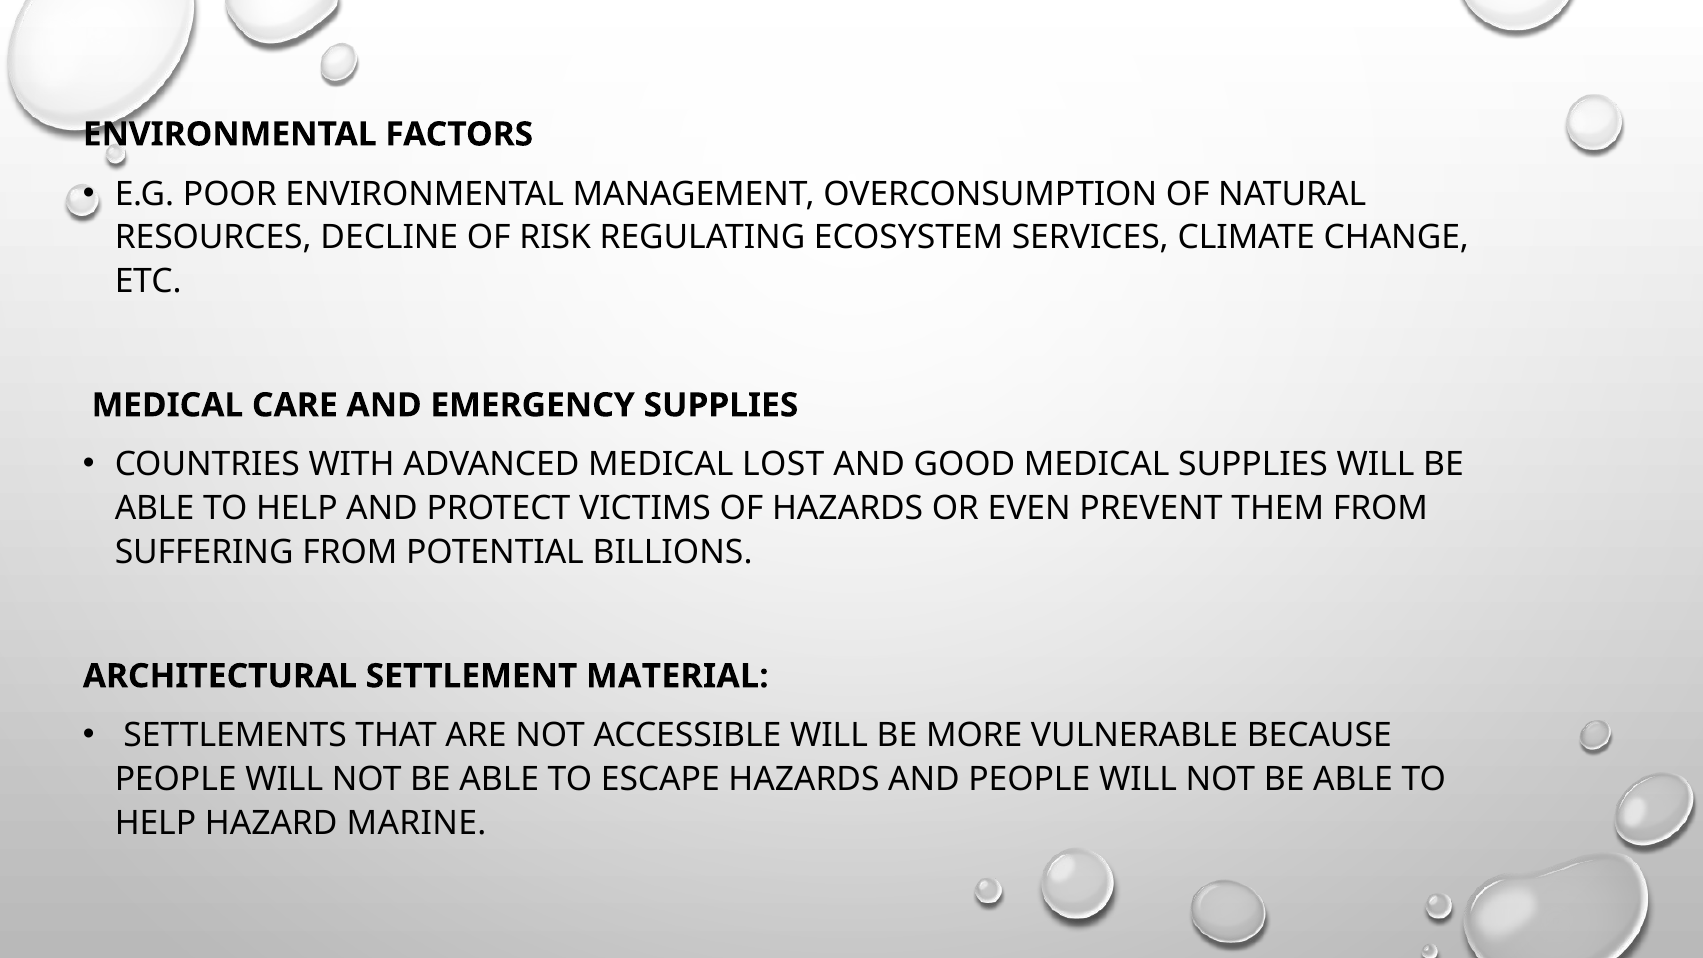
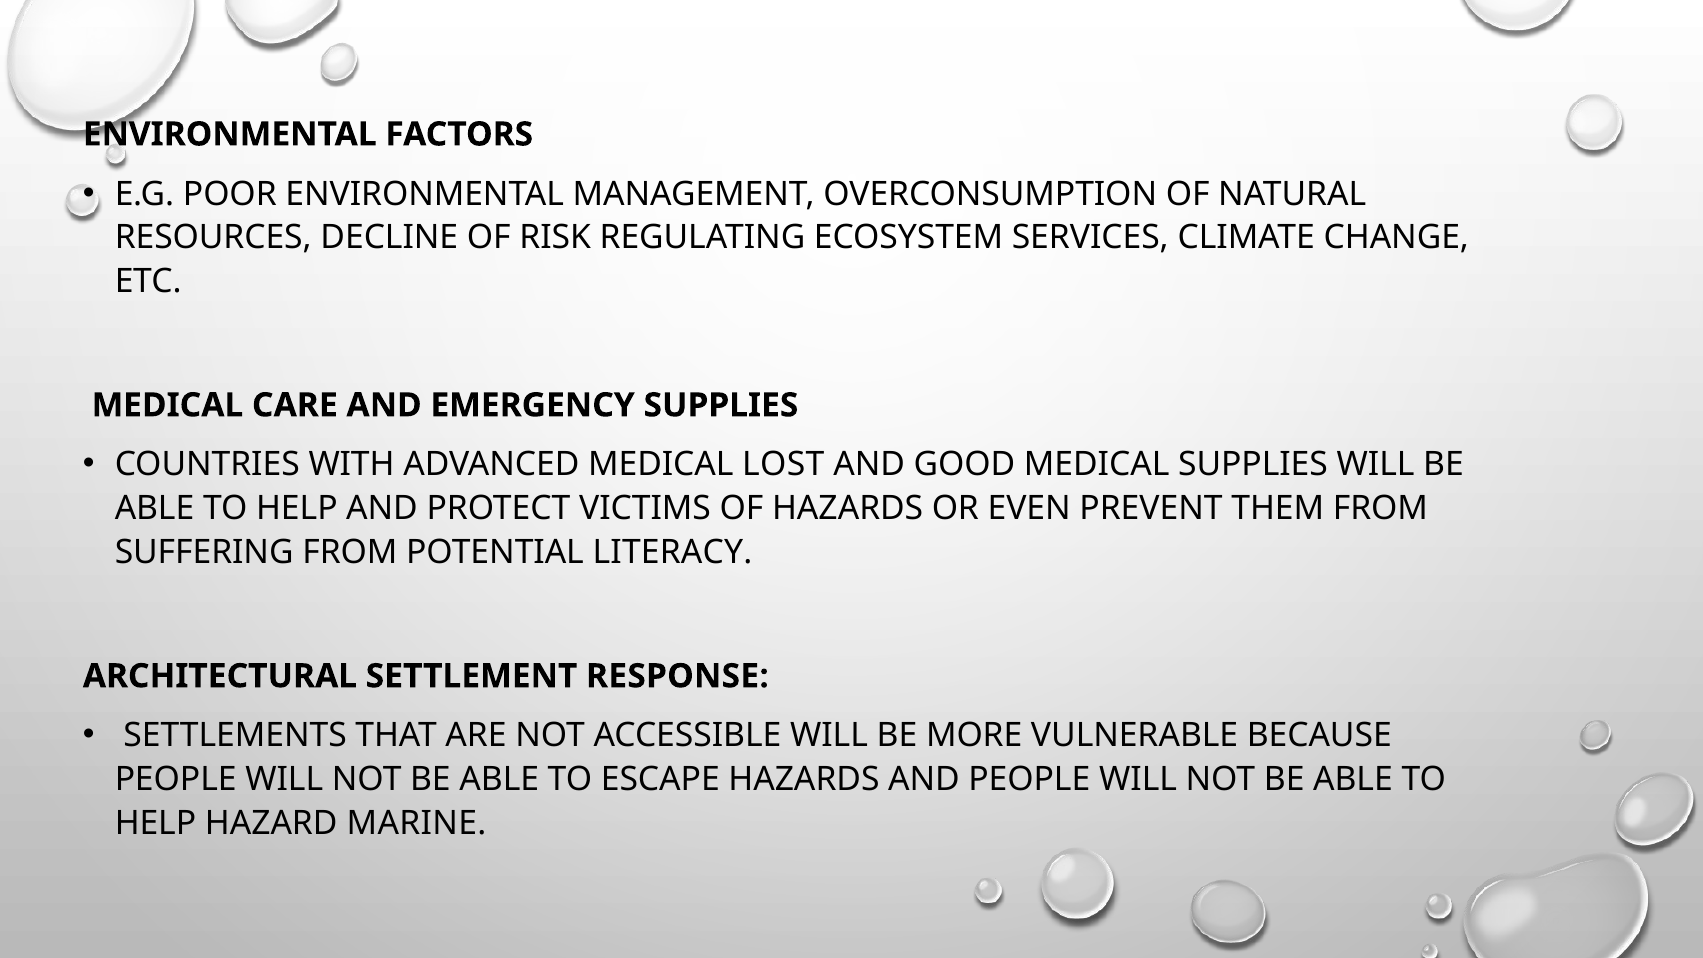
BILLIONS: BILLIONS -> LITERACY
MATERIAL: MATERIAL -> RESPONSE
